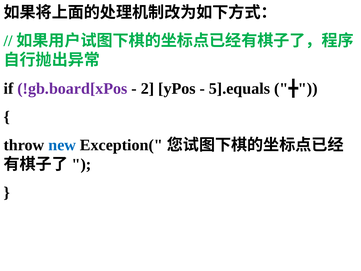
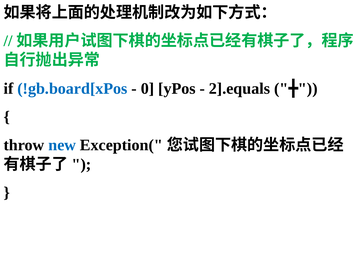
!gb.board[xPos colour: purple -> blue
2: 2 -> 0
5].equals: 5].equals -> 2].equals
